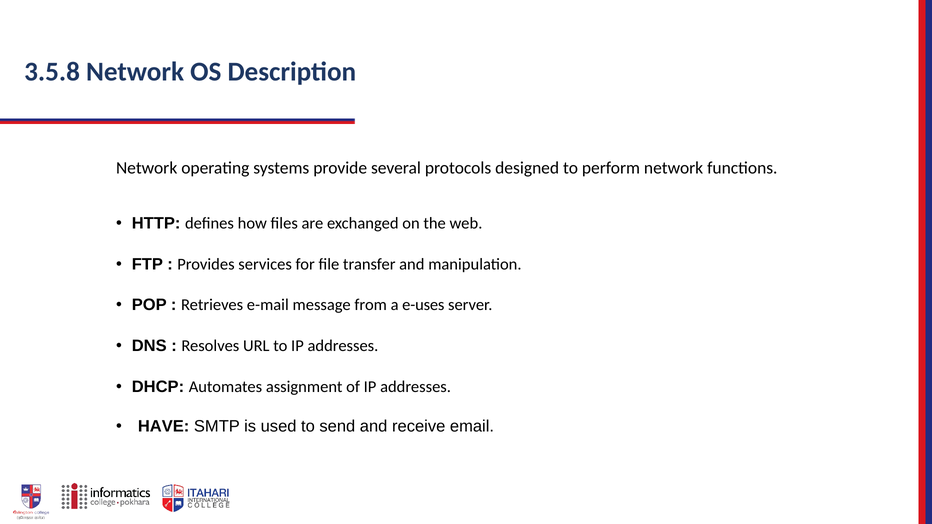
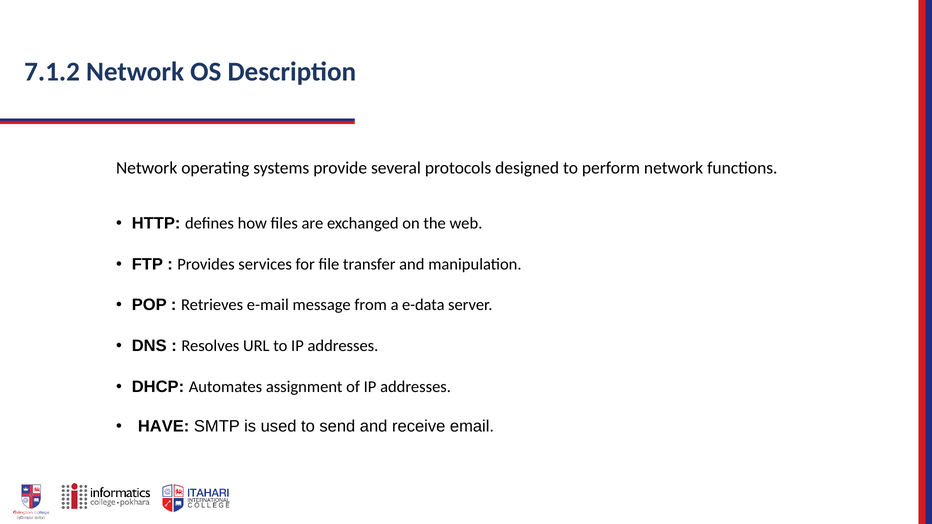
3.5.8: 3.5.8 -> 7.1.2
e-uses: e-uses -> e-data
